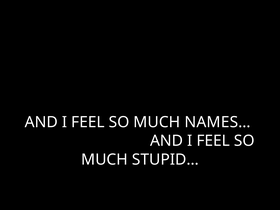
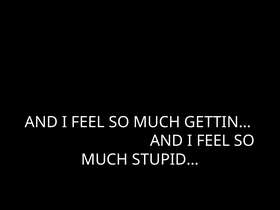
NAMES…: NAMES… -> GETTIN…
